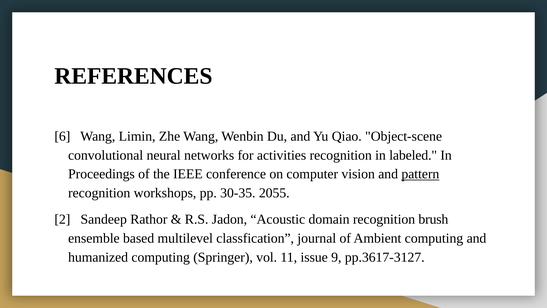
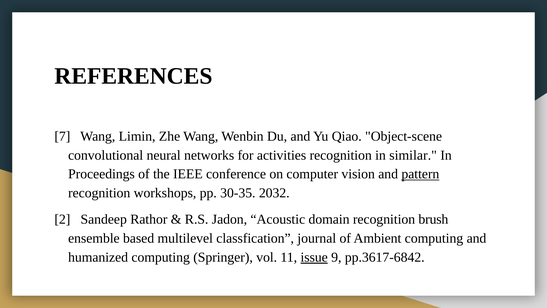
6: 6 -> 7
labeled: labeled -> similar
2055: 2055 -> 2032
issue underline: none -> present
pp.3617-3127: pp.3617-3127 -> pp.3617-6842
